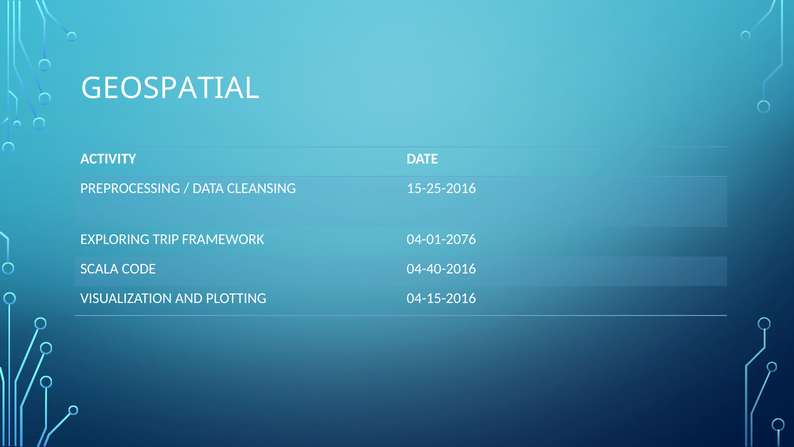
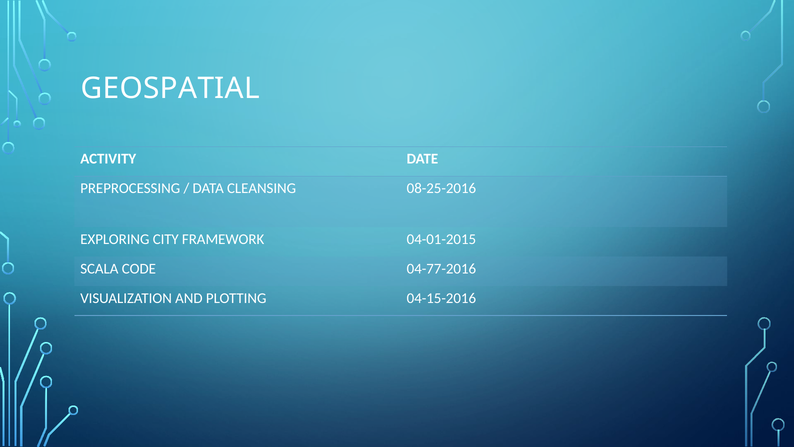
15-25-2016: 15-25-2016 -> 08-25-2016
TRIP: TRIP -> CITY
04-01-2076: 04-01-2076 -> 04-01-2015
04-40-2016: 04-40-2016 -> 04-77-2016
